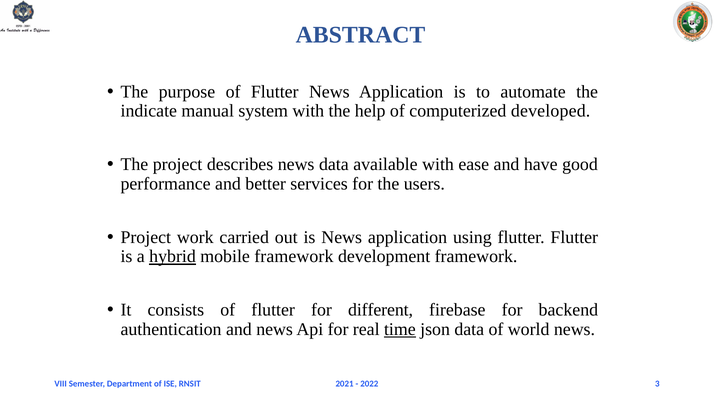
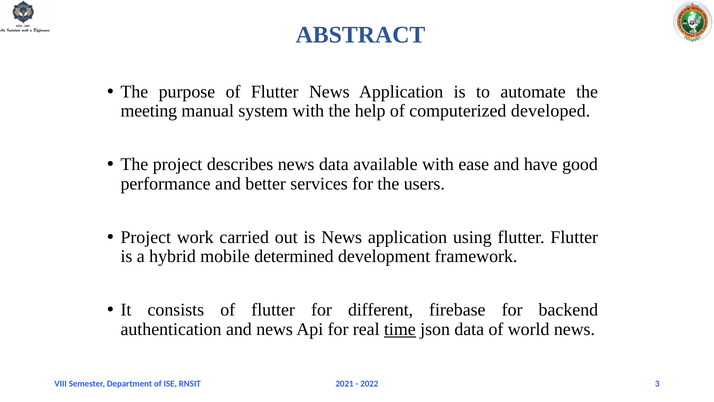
indicate: indicate -> meeting
hybrid underline: present -> none
mobile framework: framework -> determined
